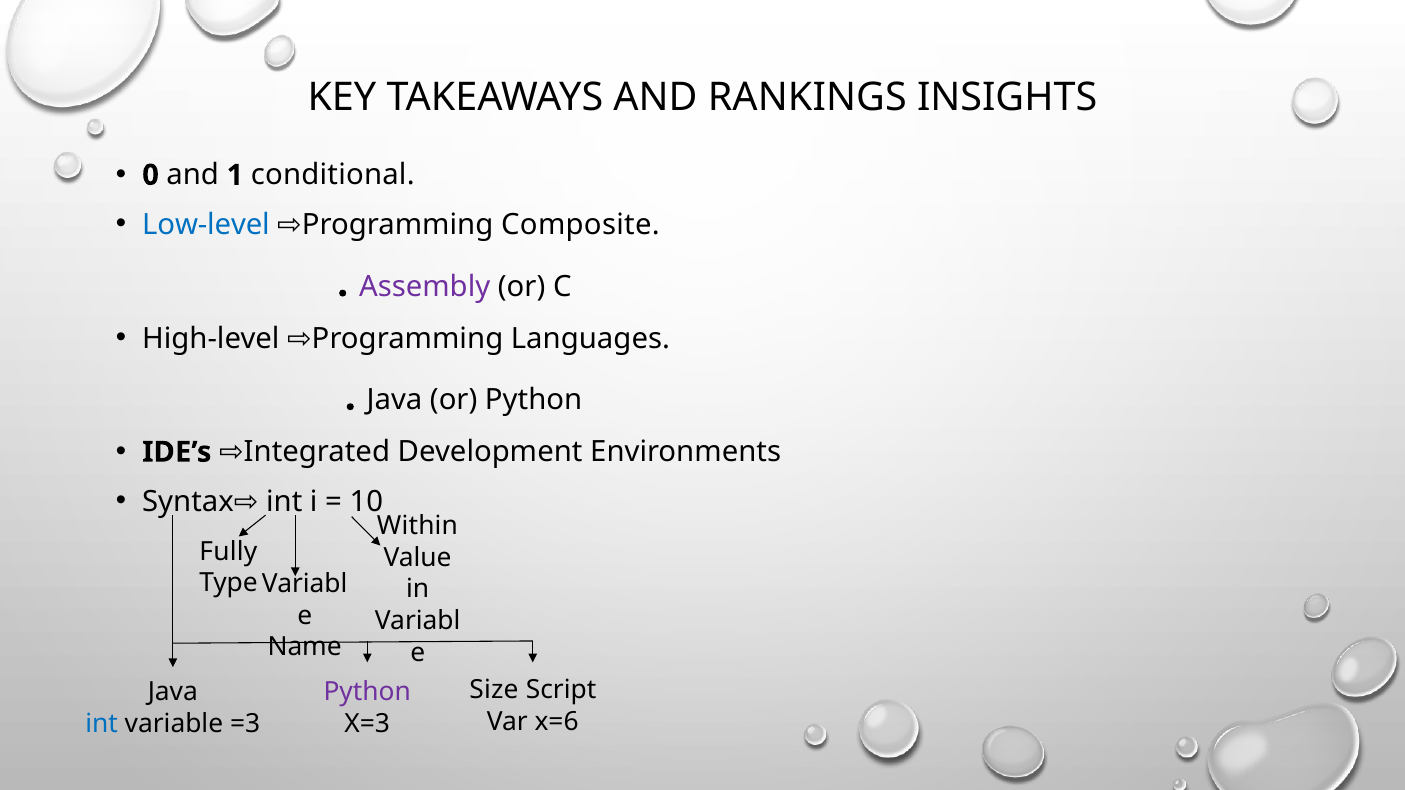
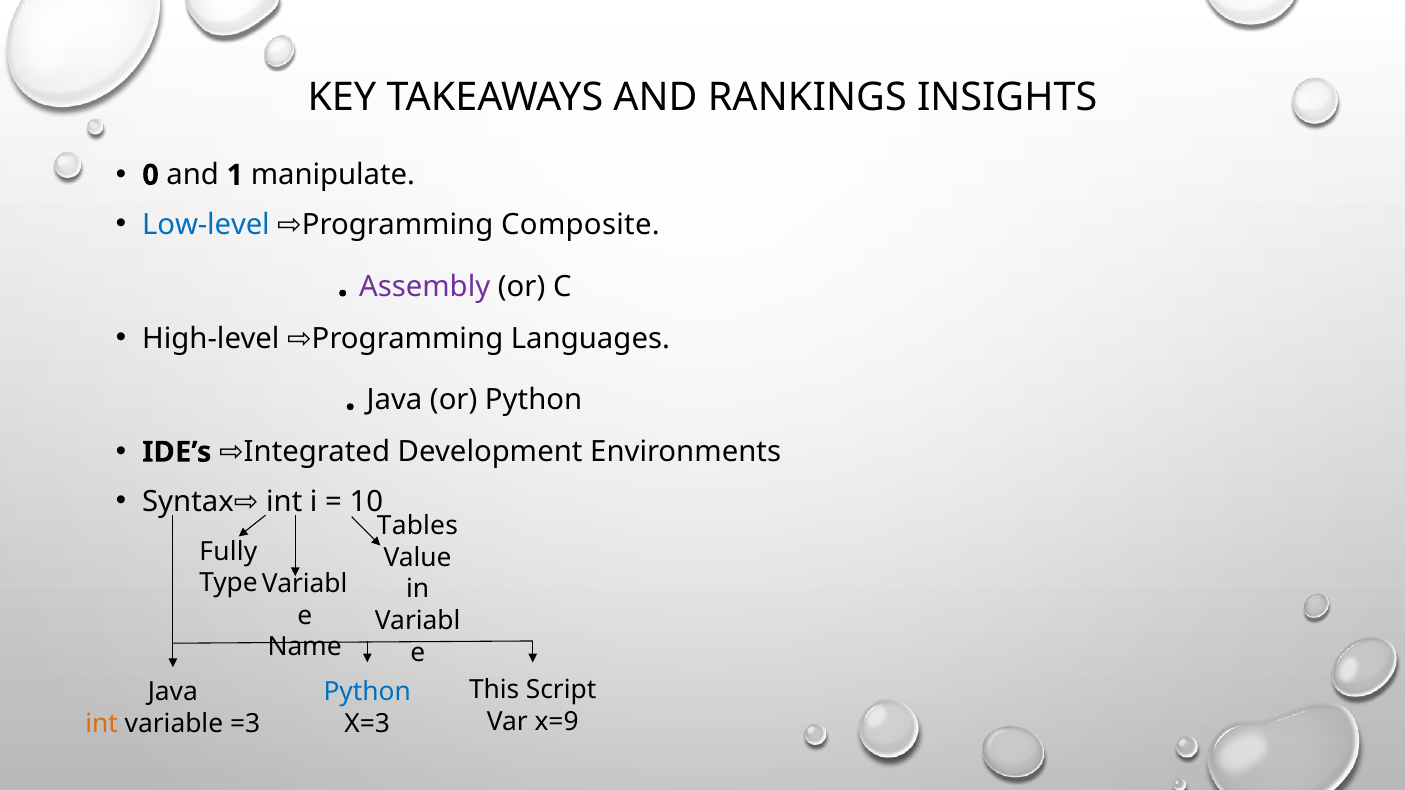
conditional: conditional -> manipulate
Within: Within -> Tables
Size: Size -> This
Python at (367, 692) colour: purple -> blue
x=6: x=6 -> x=9
int at (102, 724) colour: blue -> orange
